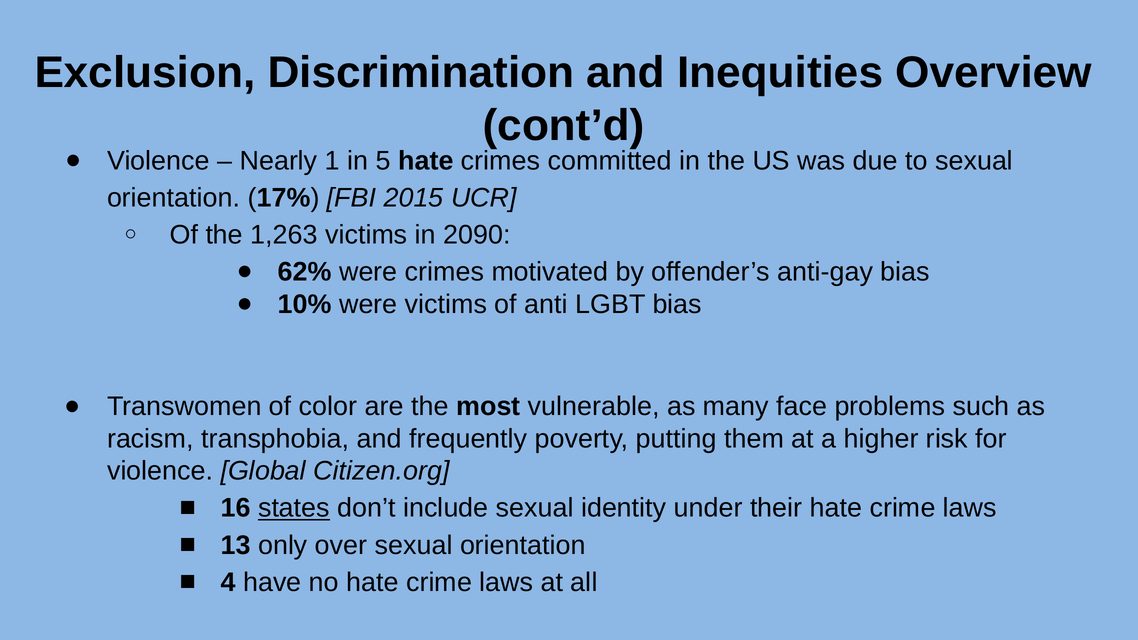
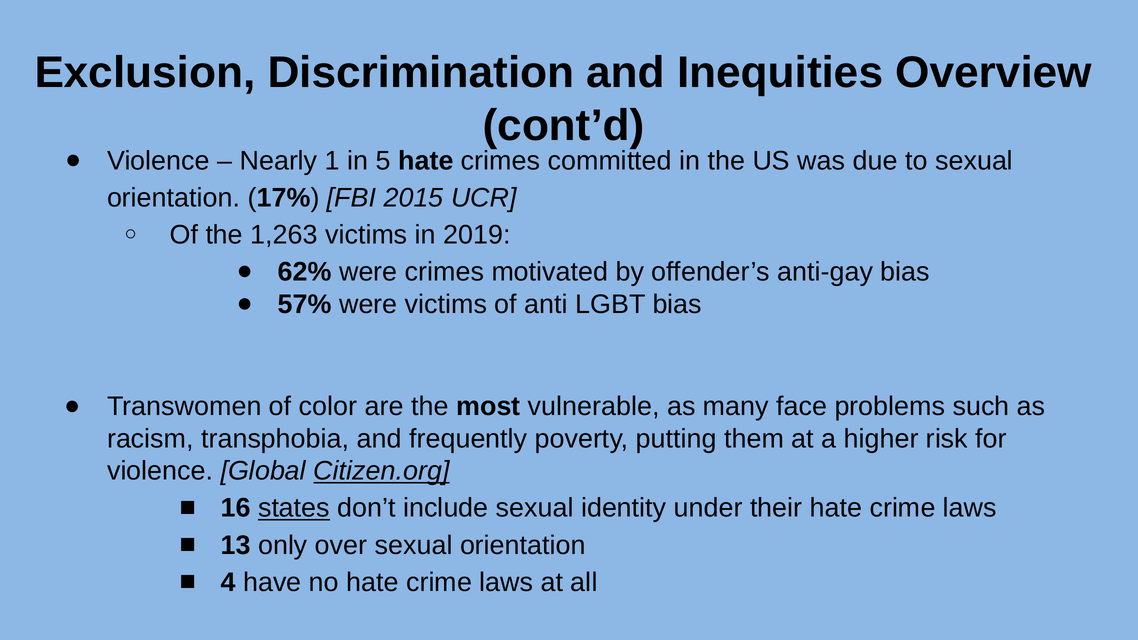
2090: 2090 -> 2019
10%: 10% -> 57%
Citizen.org underline: none -> present
